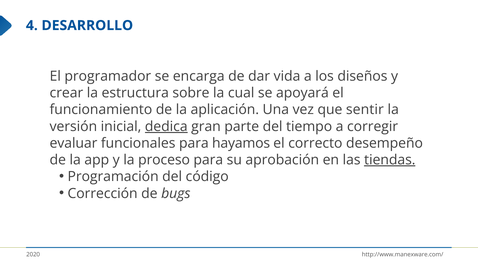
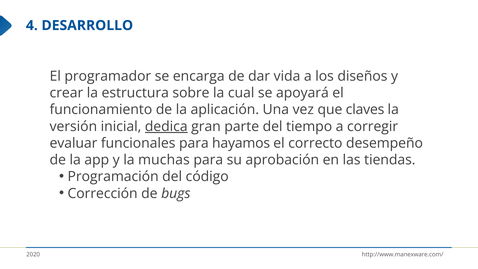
sentir: sentir -> claves
proceso: proceso -> muchas
tiendas underline: present -> none
